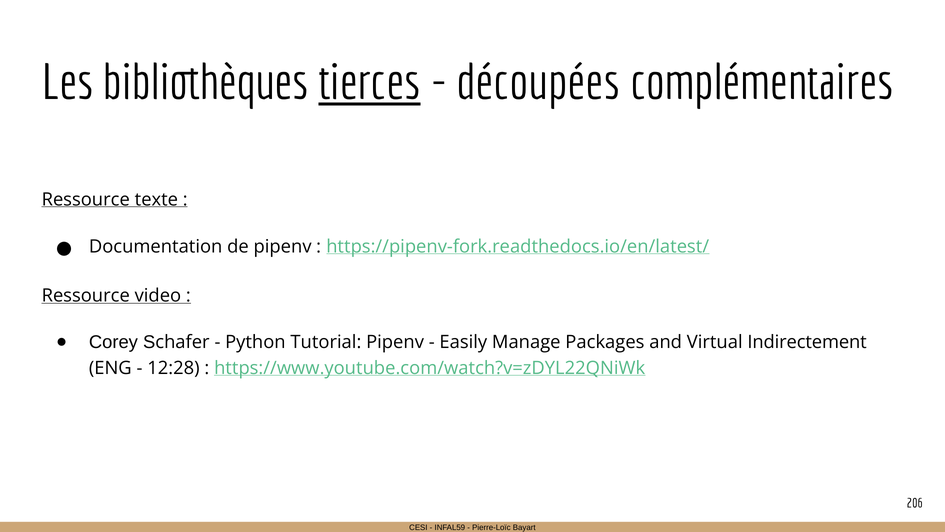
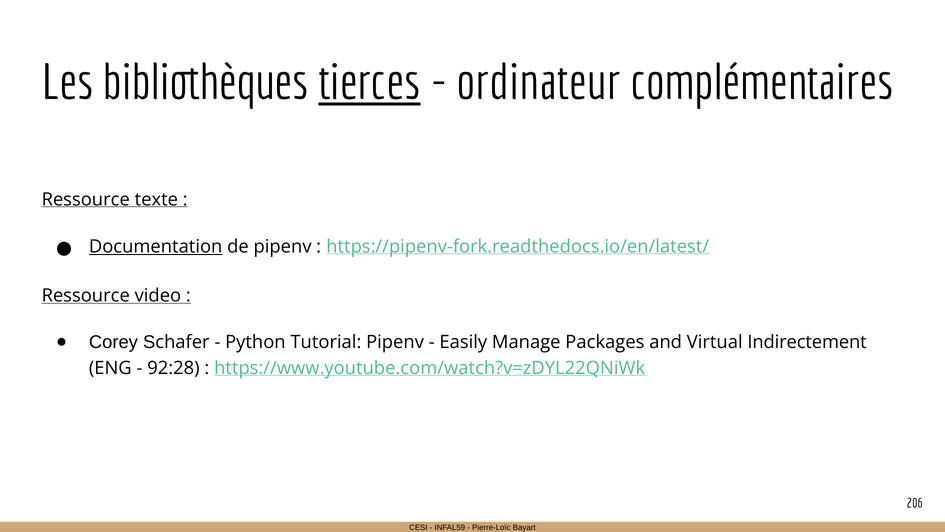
découpées: découpées -> ordinateur
Documentation underline: none -> present
12:28: 12:28 -> 92:28
